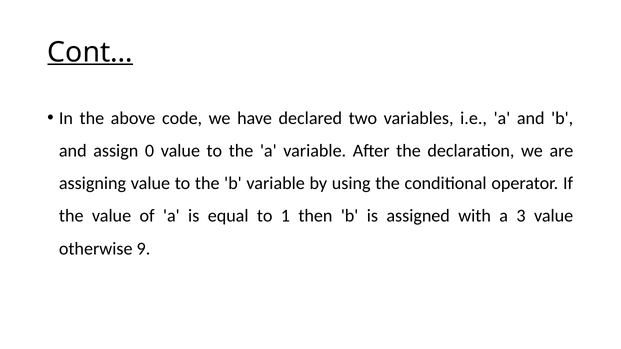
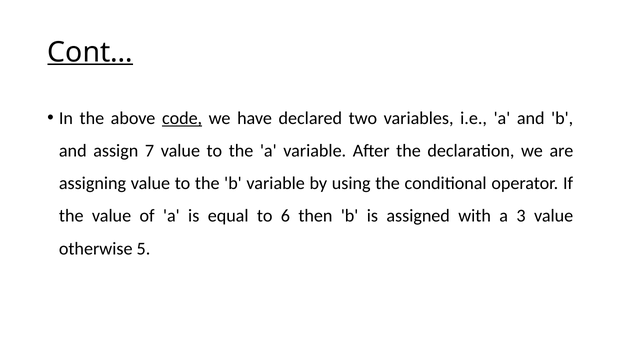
code underline: none -> present
0: 0 -> 7
1: 1 -> 6
9: 9 -> 5
